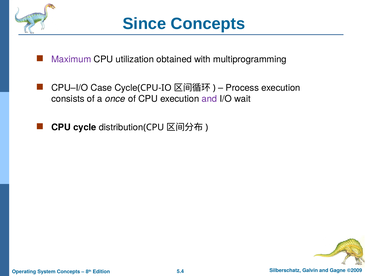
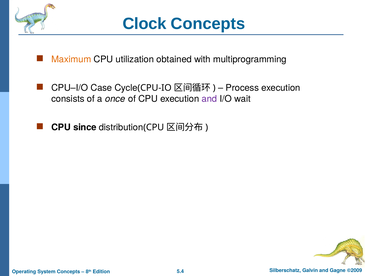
Since: Since -> Clock
Maximum colour: purple -> orange
cycle: cycle -> since
